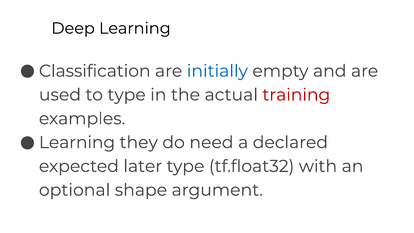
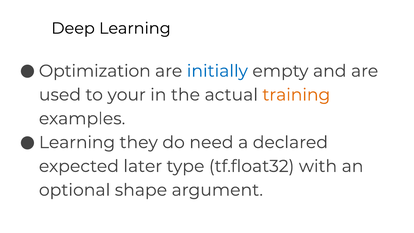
Classification: Classification -> Optimization
to type: type -> your
training colour: red -> orange
